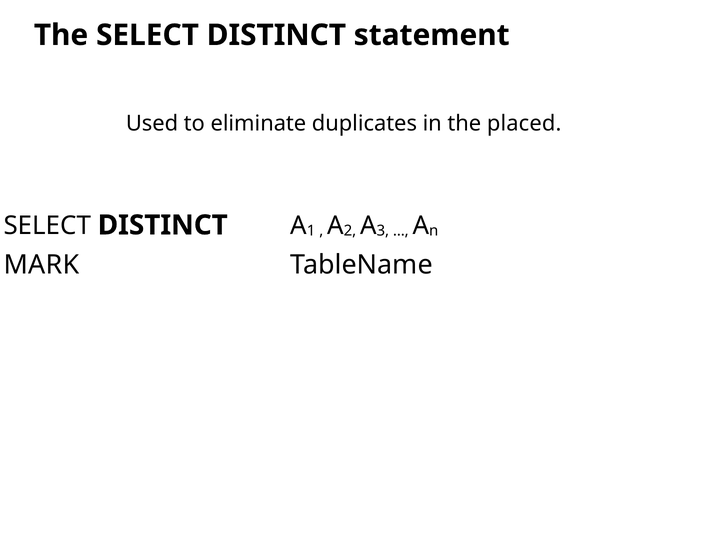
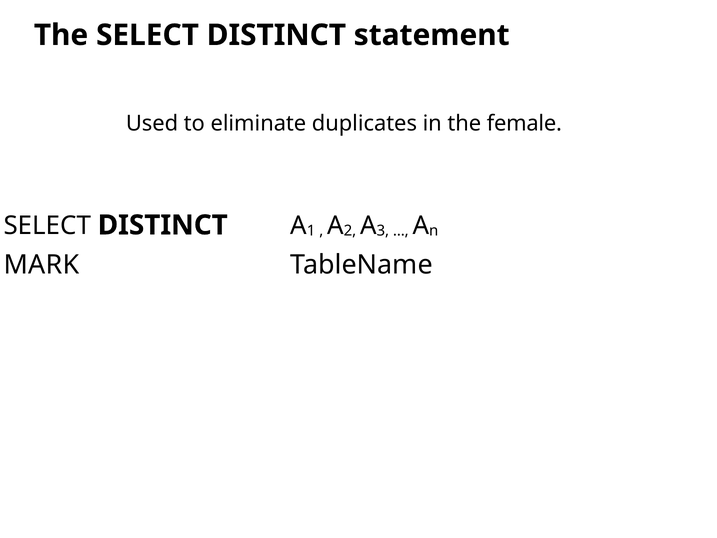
placed: placed -> female
